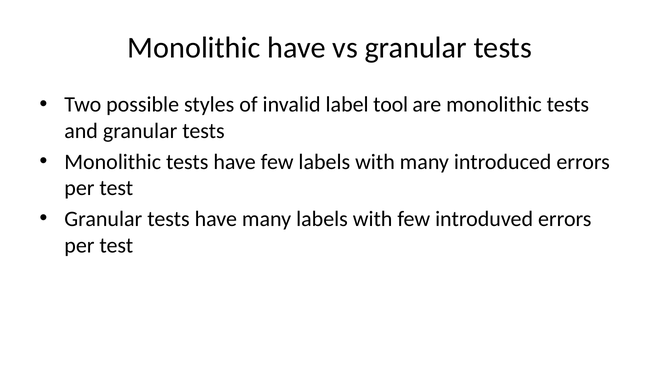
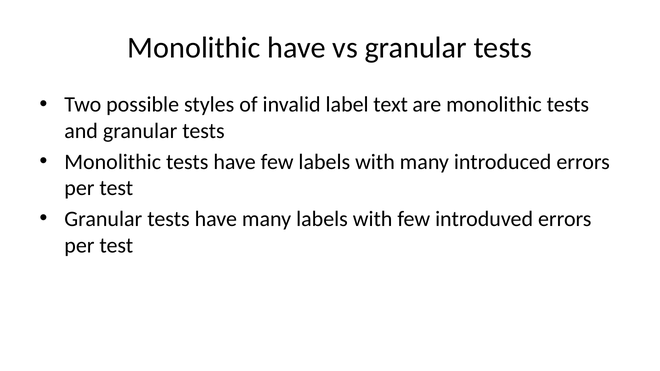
tool: tool -> text
